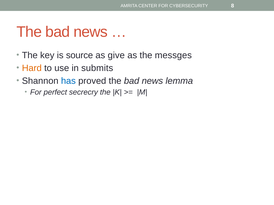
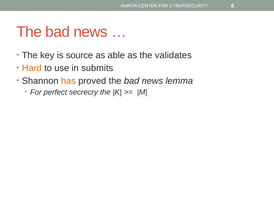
give: give -> able
messges: messges -> validates
has colour: blue -> orange
